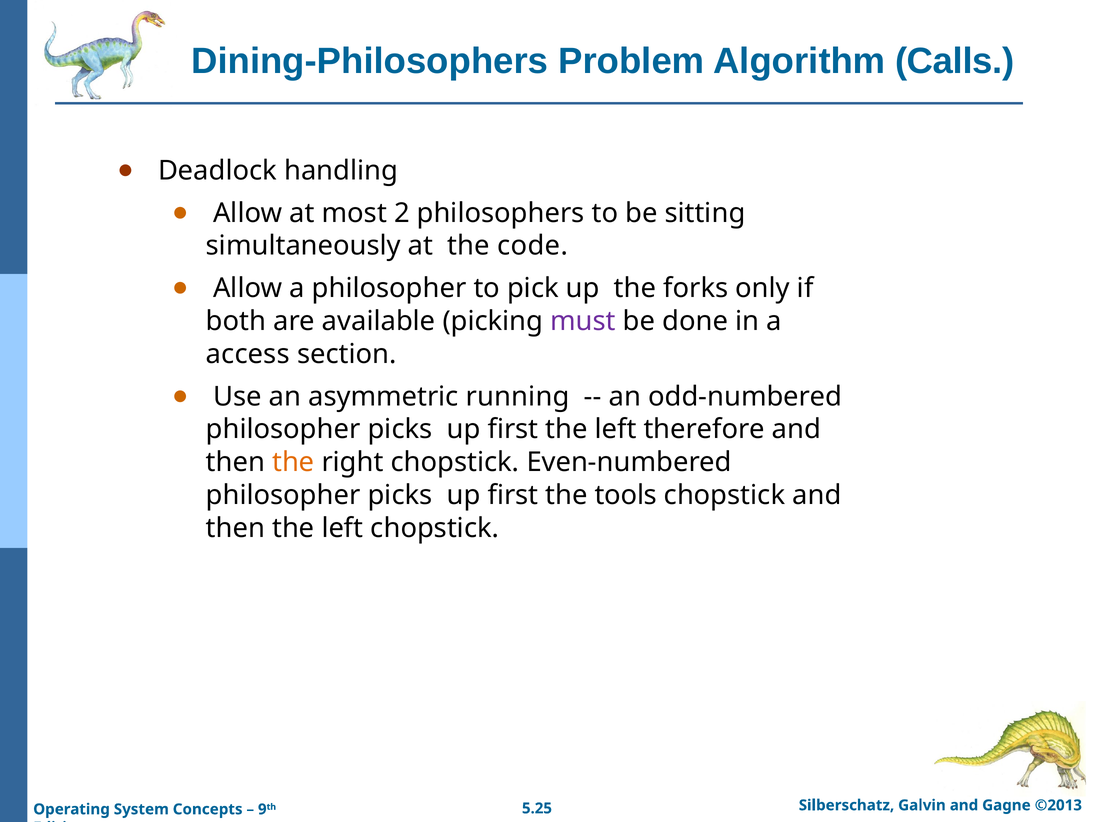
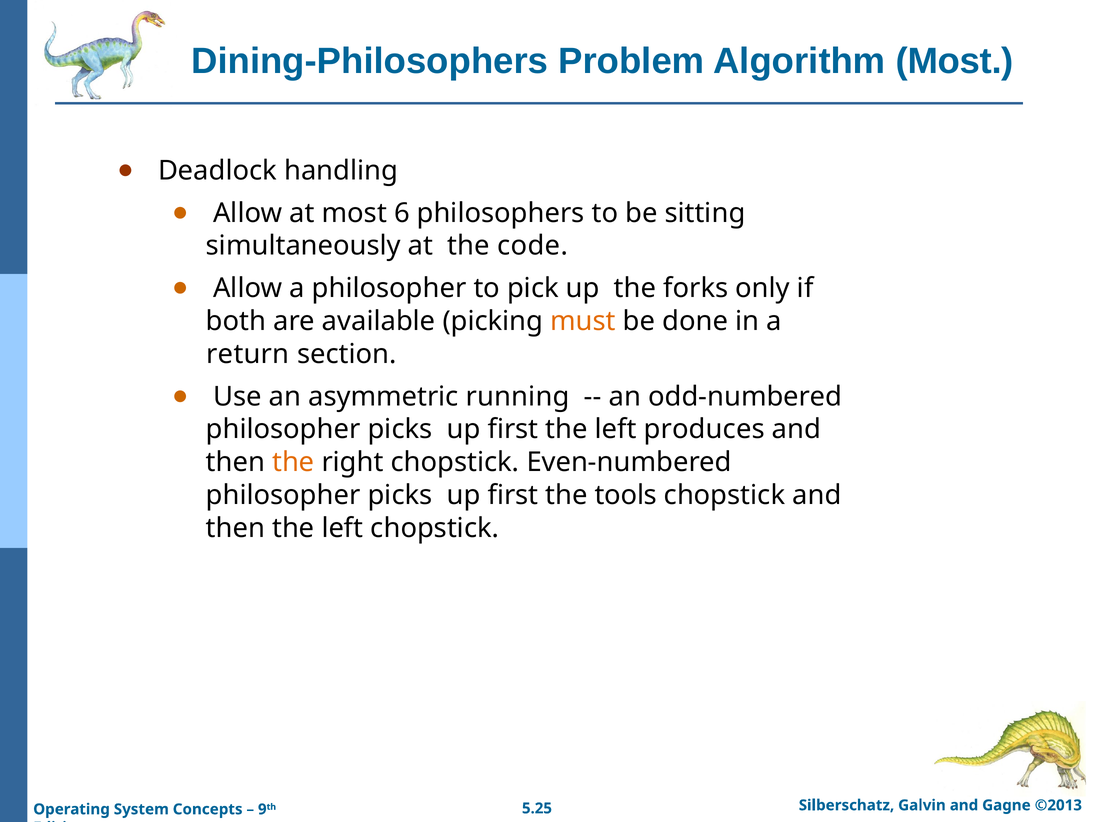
Algorithm Calls: Calls -> Most
2: 2 -> 6
must colour: purple -> orange
access: access -> return
therefore: therefore -> produces
